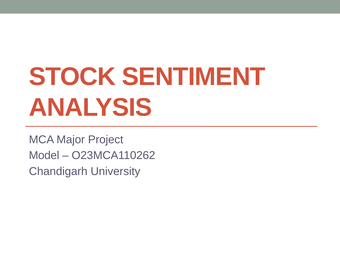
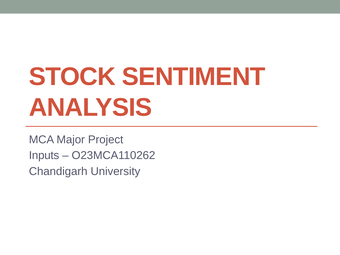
Model: Model -> Inputs
